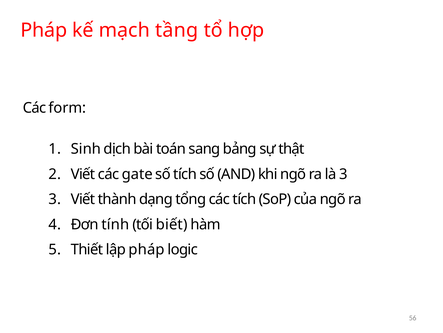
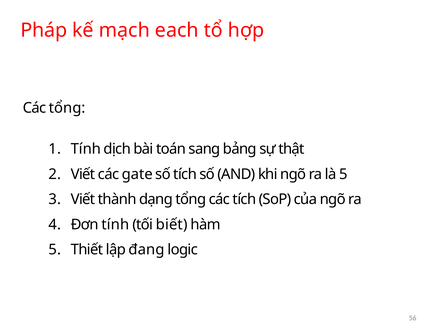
tầng: tầng -> each
Các form: form -> tổng
1 Sinh: Sinh -> Tính
là 3: 3 -> 5
lập pháp: pháp -> đang
